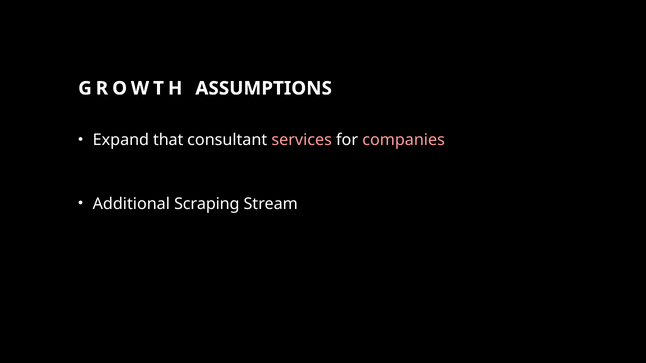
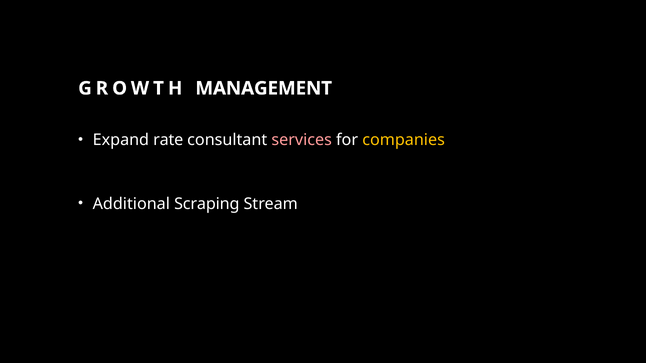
ASSUMPTIONS: ASSUMPTIONS -> MANAGEMENT
that: that -> rate
companies colour: pink -> yellow
